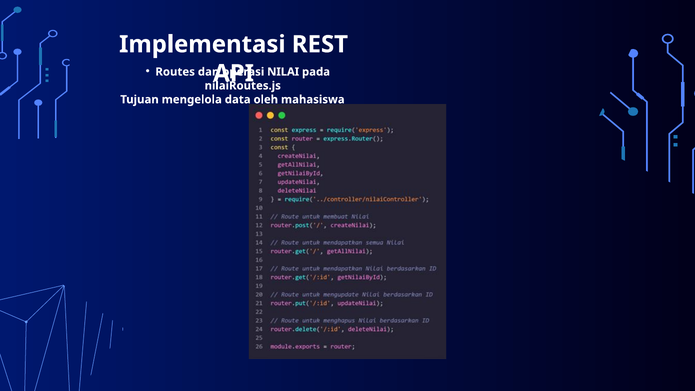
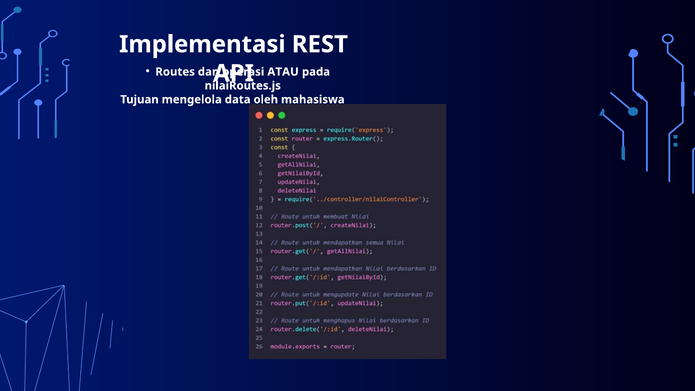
NILAI: NILAI -> ATAU
